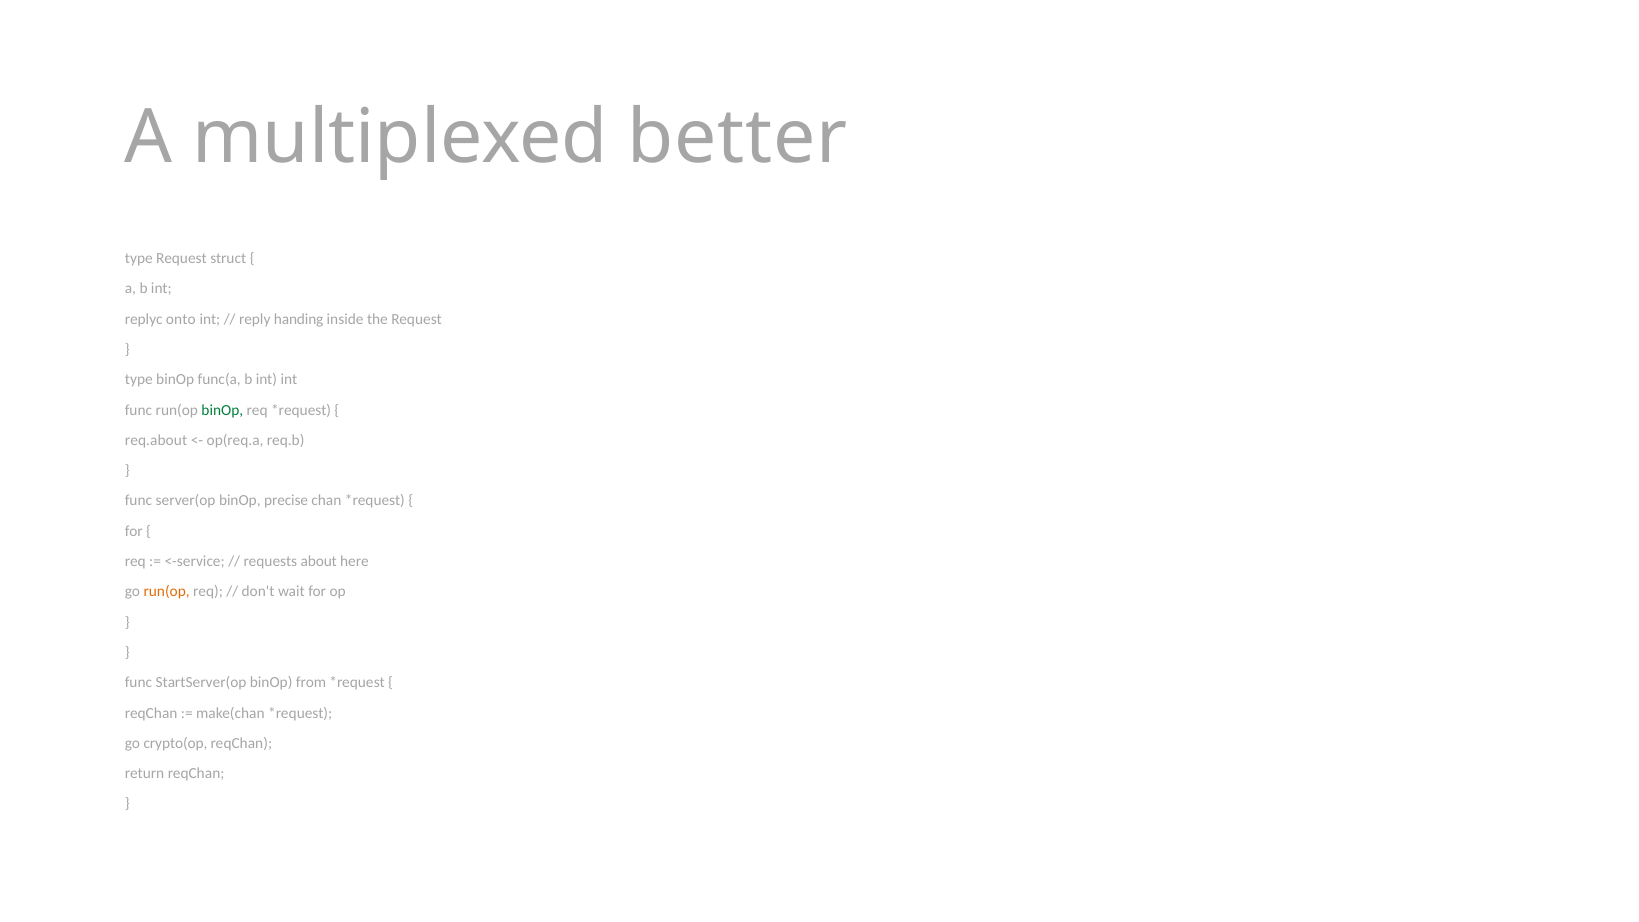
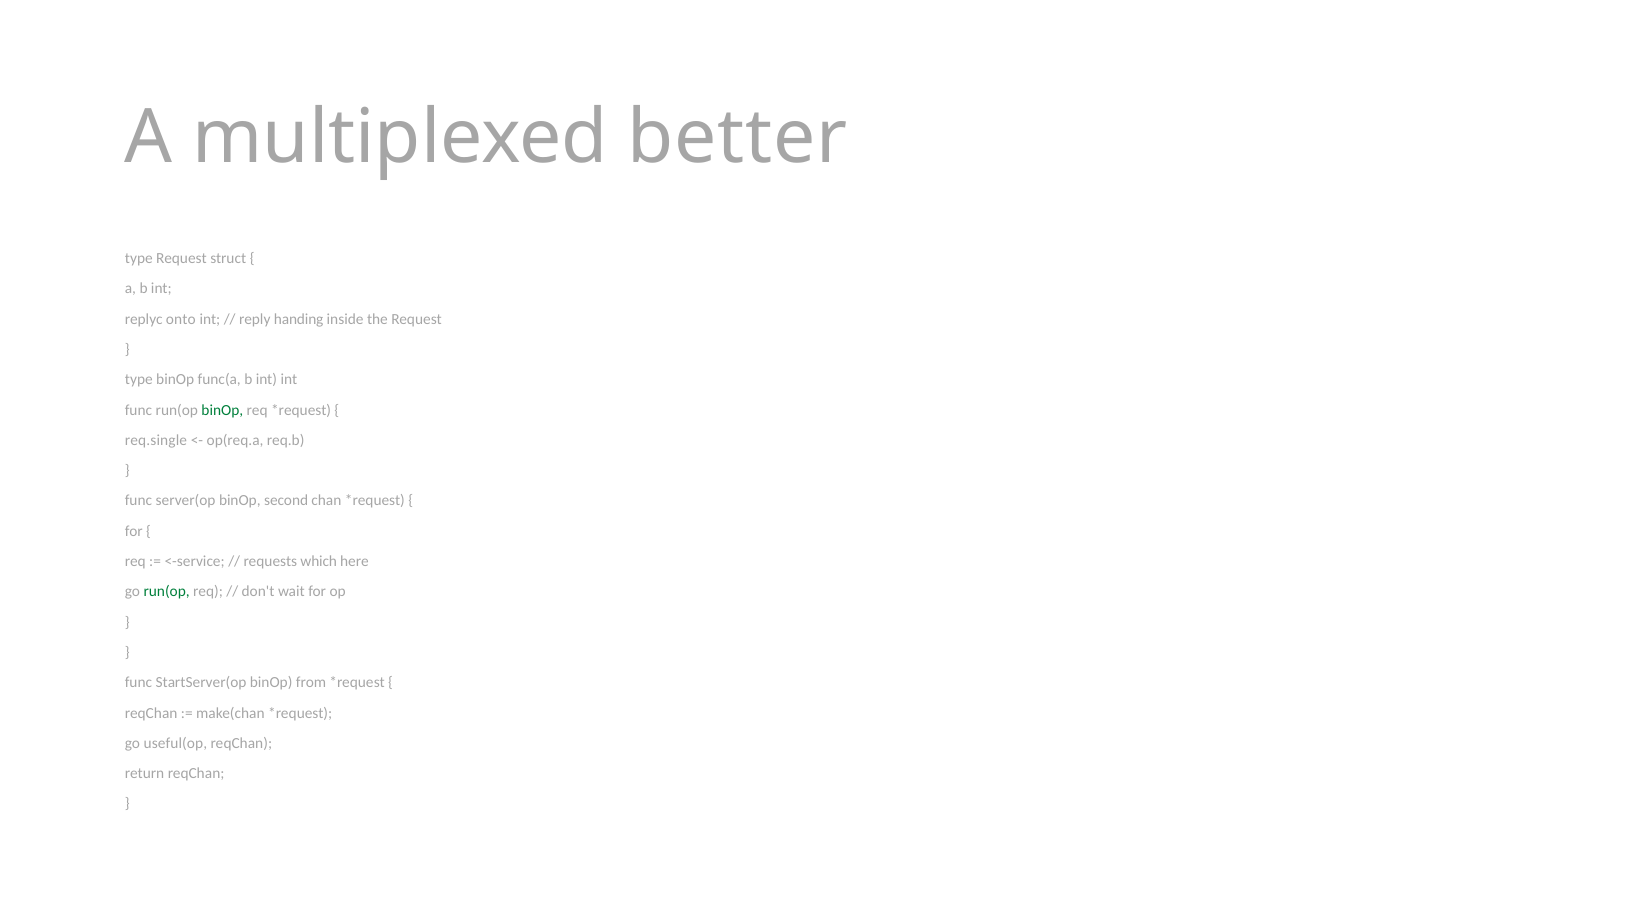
req.about: req.about -> req.single
precise: precise -> second
about: about -> which
run(op at (167, 592) colour: orange -> green
crypto(op: crypto(op -> useful(op
